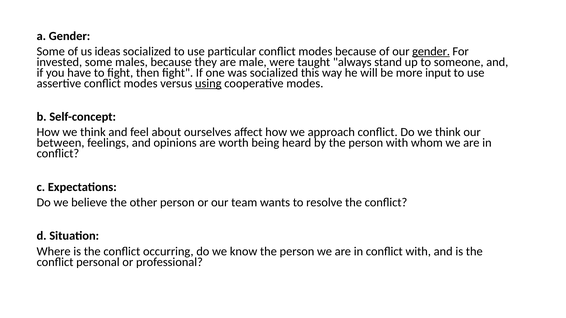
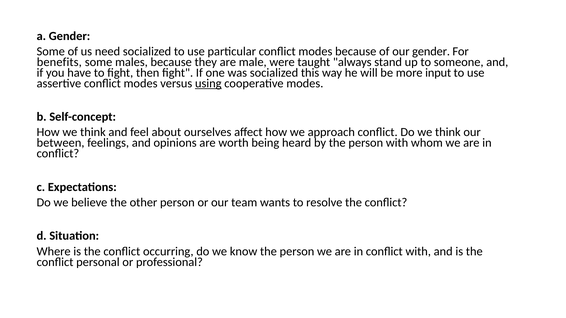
ideas: ideas -> need
gender at (431, 51) underline: present -> none
invested: invested -> benefits
